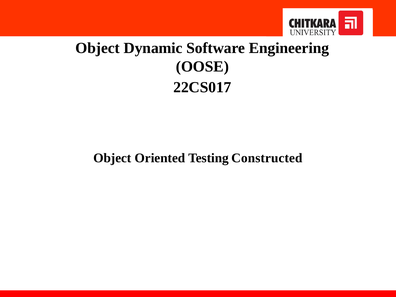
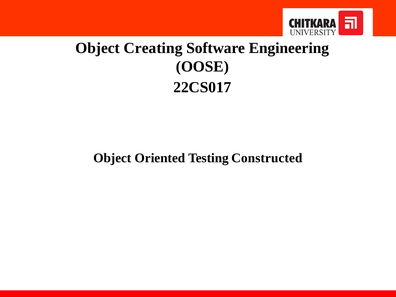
Dynamic: Dynamic -> Creating
